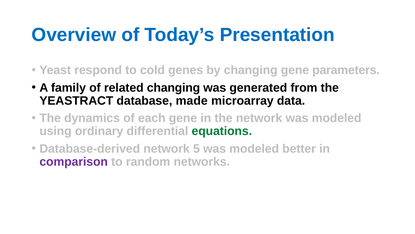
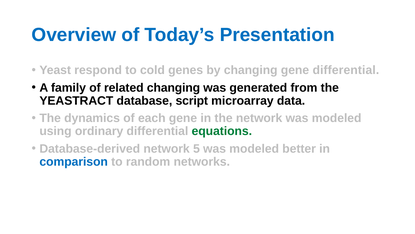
gene parameters: parameters -> differential
made: made -> script
comparison colour: purple -> blue
